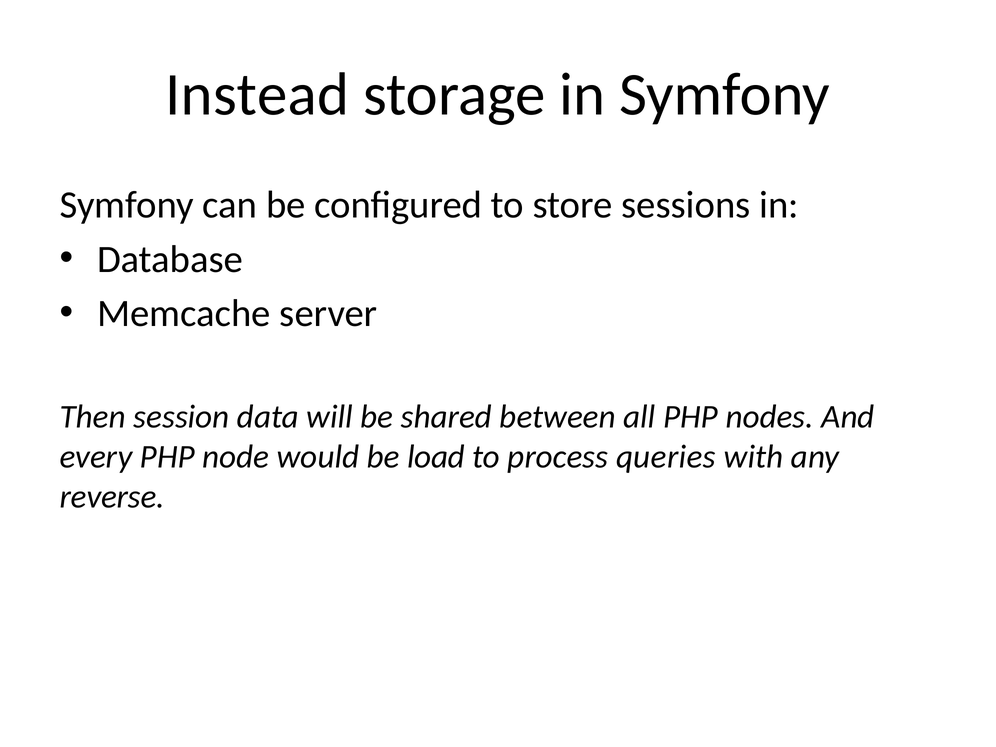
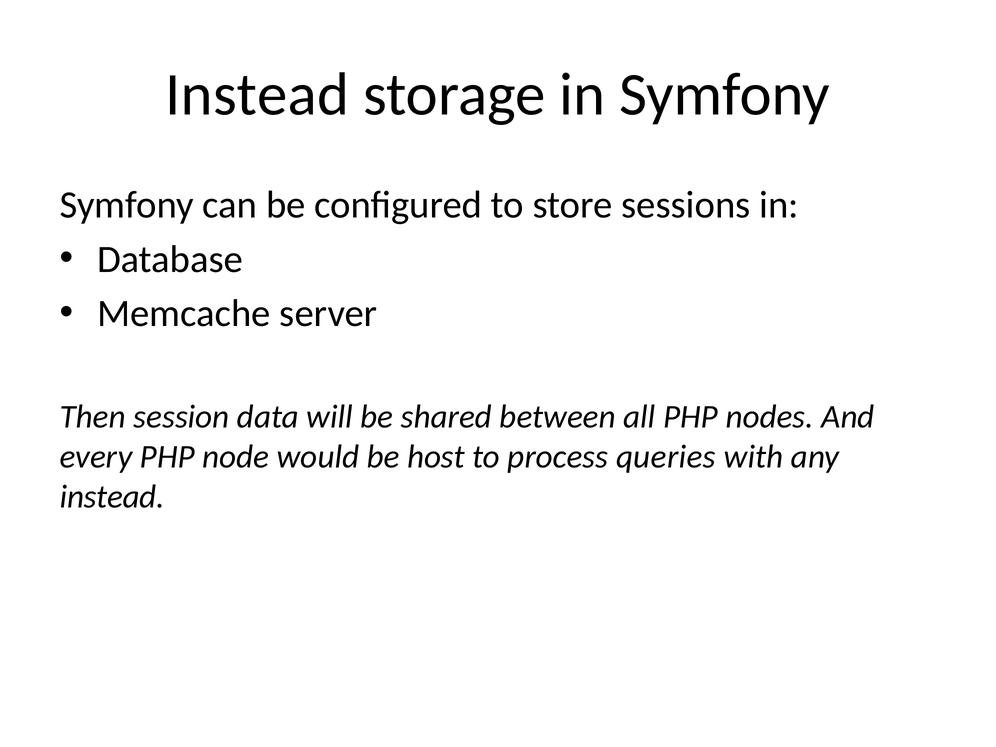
load: load -> host
reverse at (112, 497): reverse -> instead
